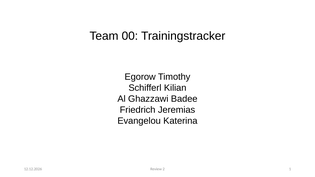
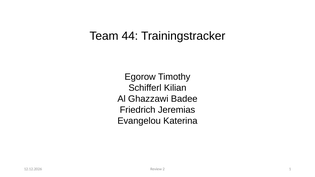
00: 00 -> 44
